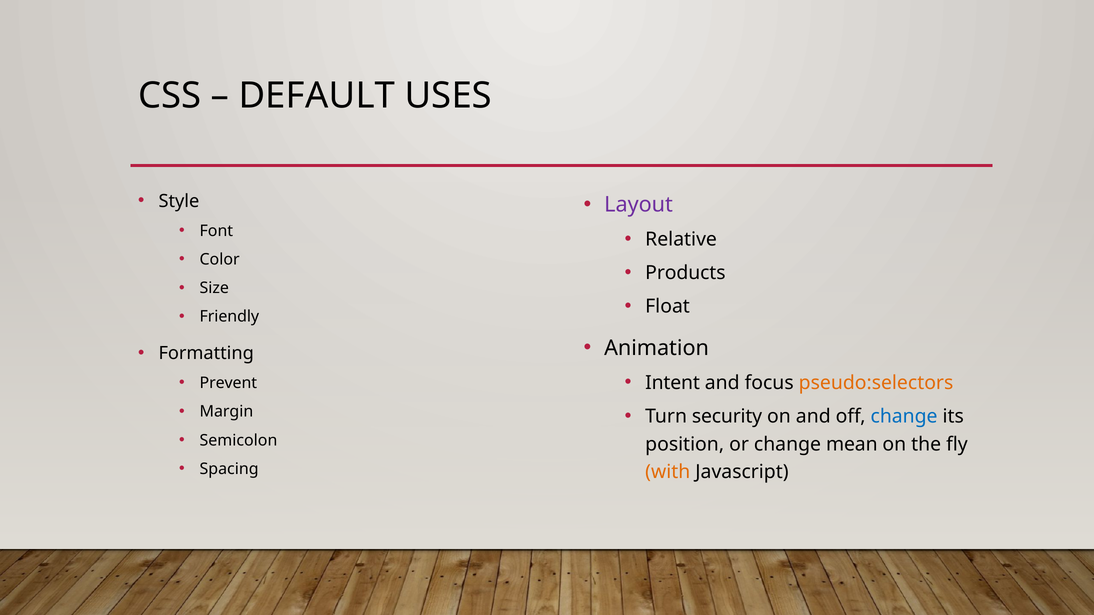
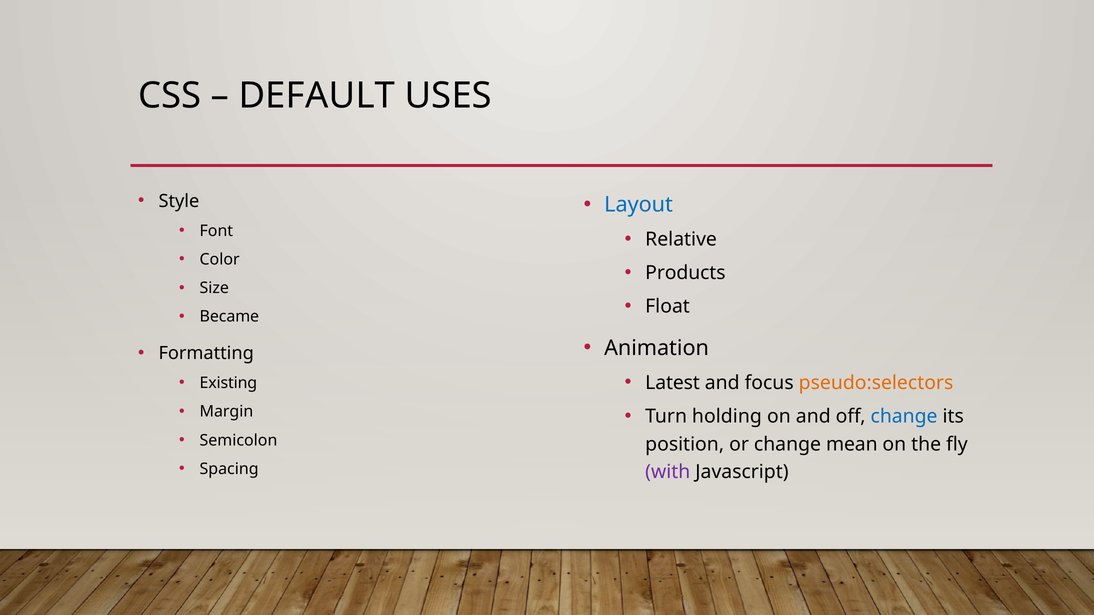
Layout colour: purple -> blue
Friendly: Friendly -> Became
Intent: Intent -> Latest
Prevent: Prevent -> Existing
security: security -> holding
with colour: orange -> purple
